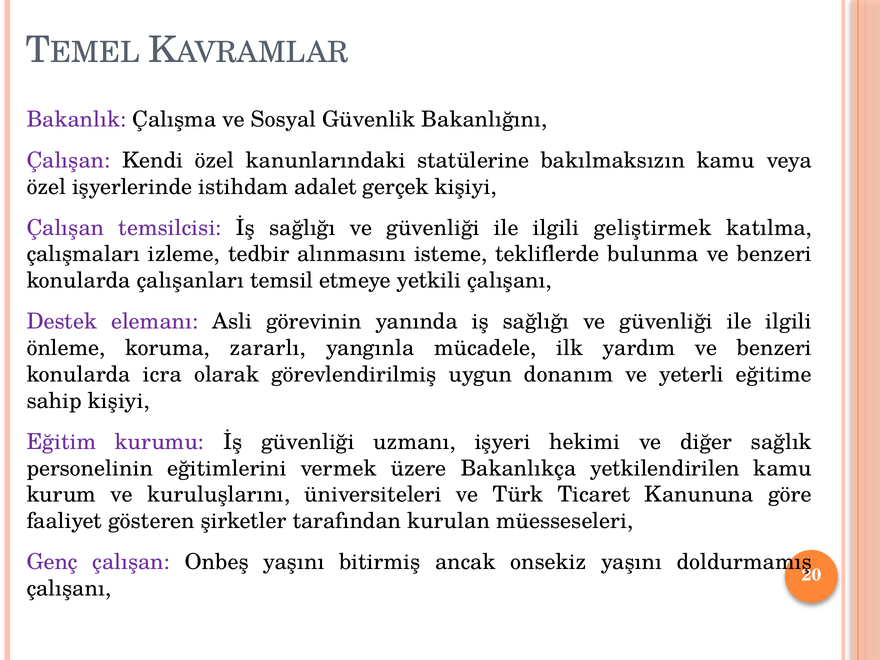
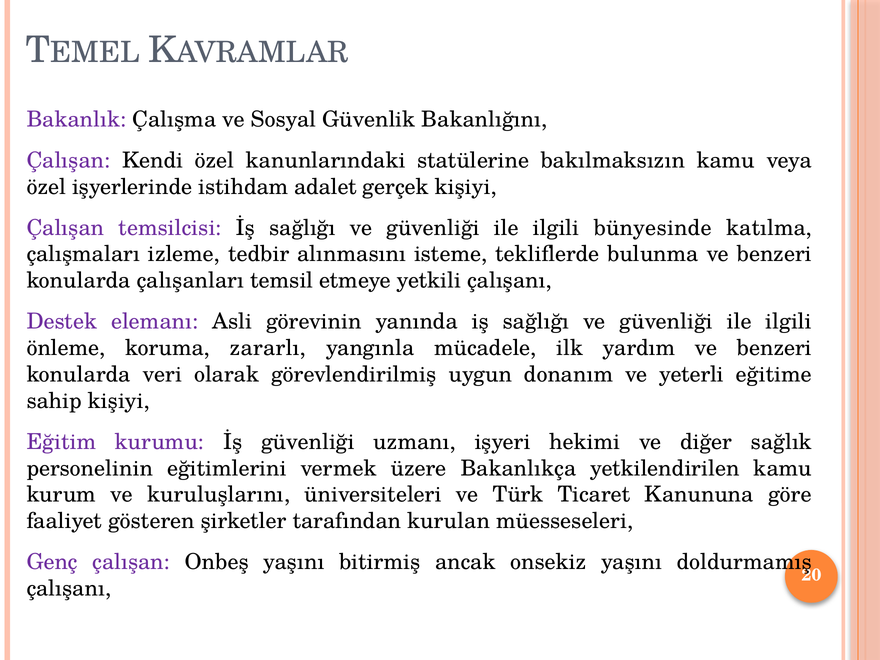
geliştirmek: geliştirmek -> bünyesinde
icra: icra -> veri
